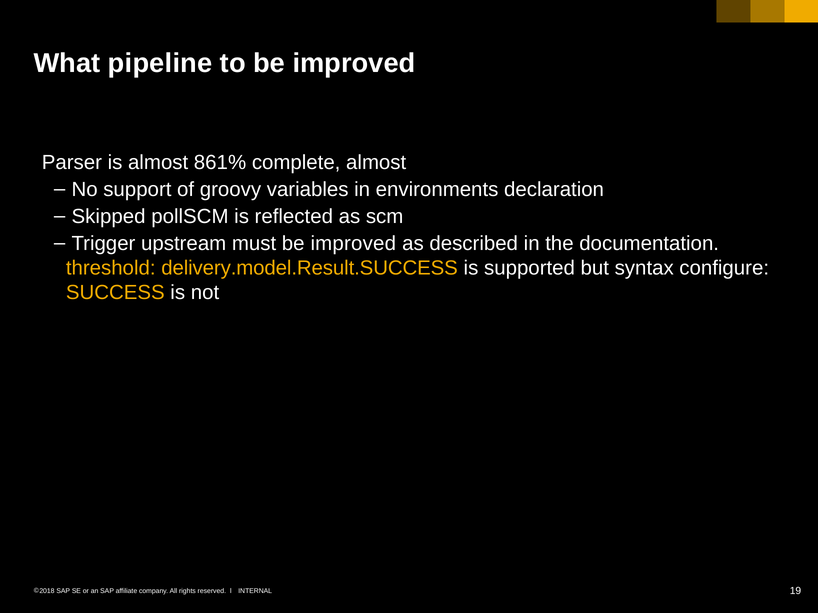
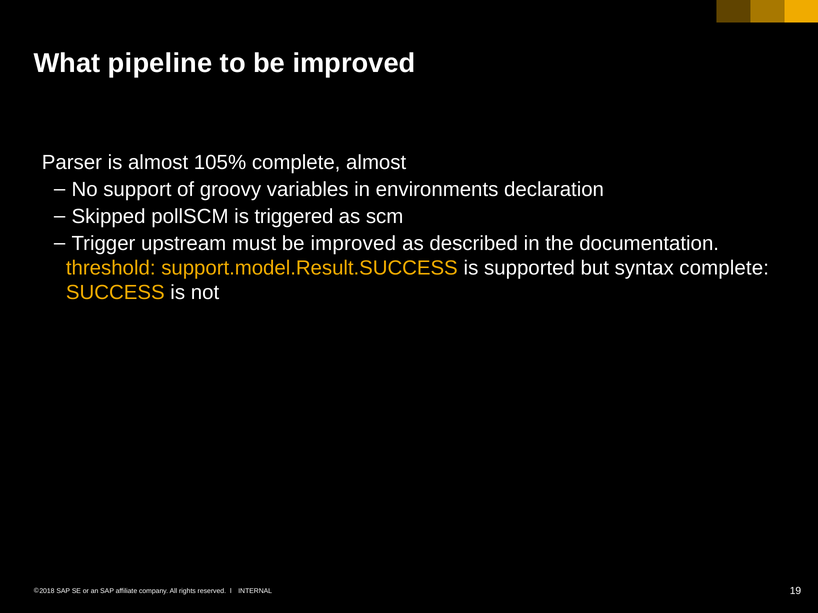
861%: 861% -> 105%
reflected: reflected -> triggered
delivery.model.Result.SUCCESS: delivery.model.Result.SUCCESS -> support.model.Result.SUCCESS
syntax configure: configure -> complete
